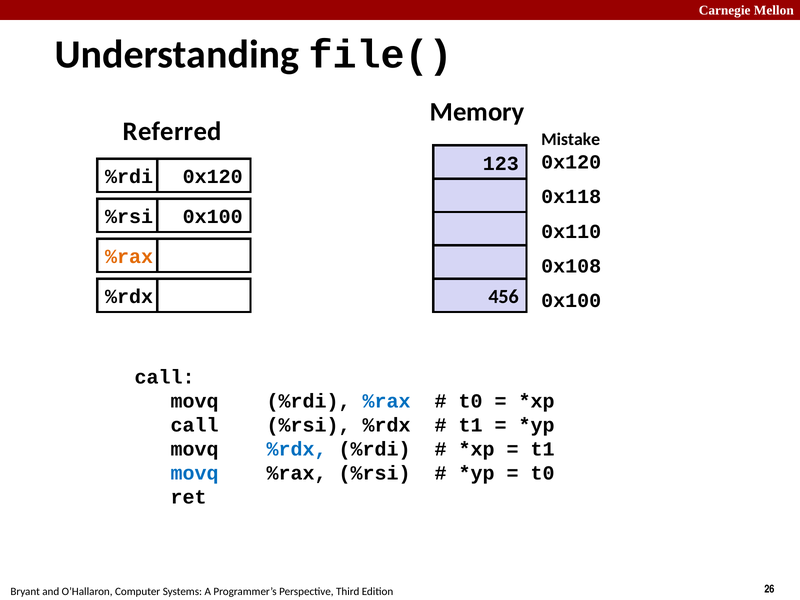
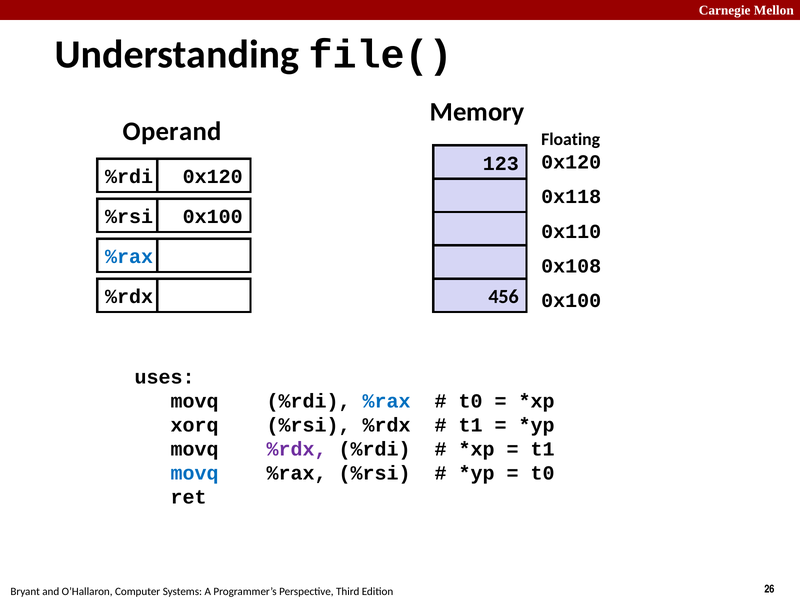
Referred: Referred -> Operand
Mistake: Mistake -> Floating
%rax at (129, 257) colour: orange -> blue
call at (165, 377): call -> uses
call at (195, 425): call -> xorq
%rdx at (297, 449) colour: blue -> purple
